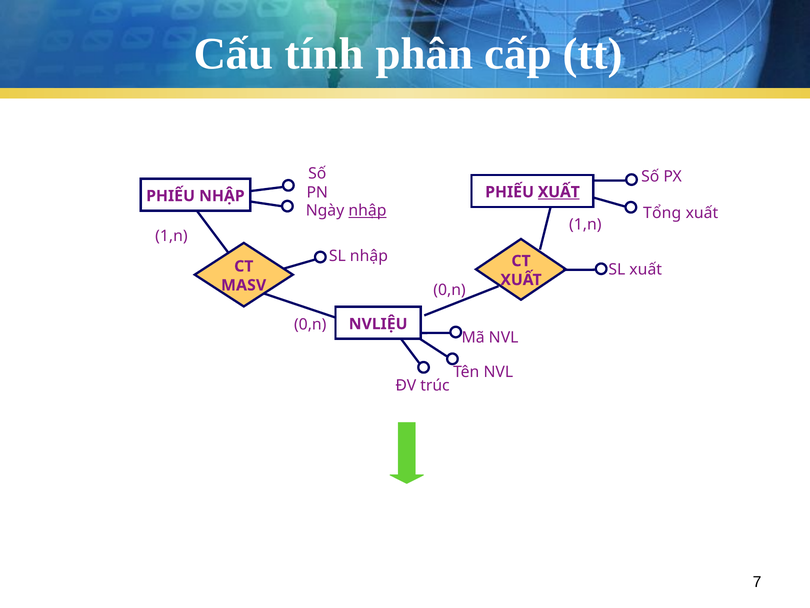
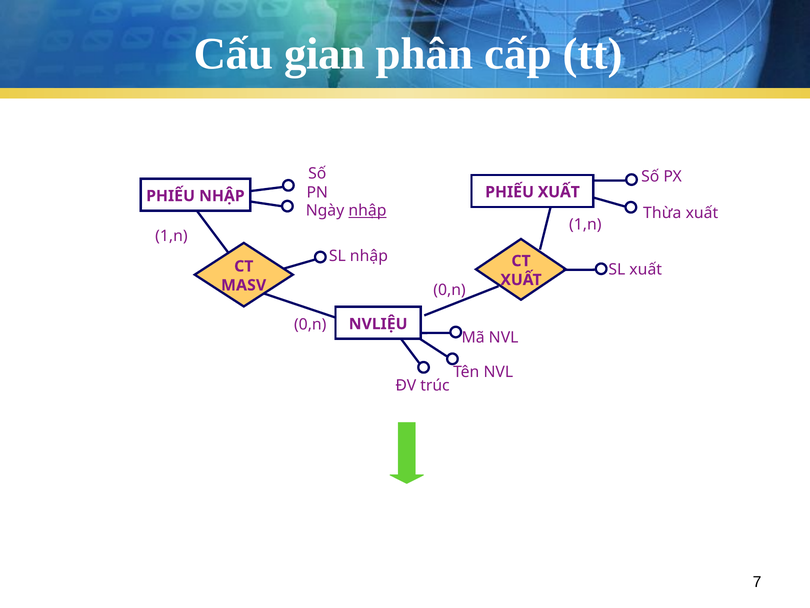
tính: tính -> gian
XUẤT at (559, 192) underline: present -> none
Tổng: Tổng -> Thừa
